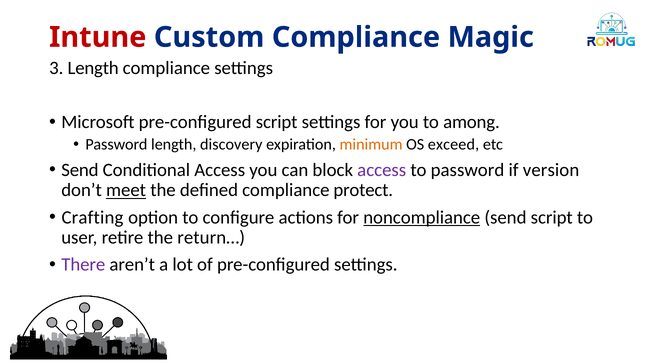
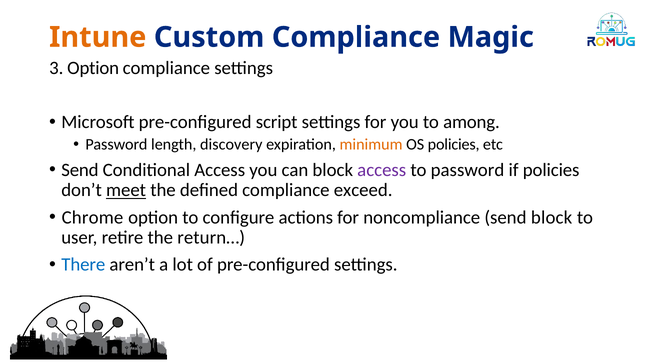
Intune colour: red -> orange
3 Length: Length -> Option
OS exceed: exceed -> policies
if version: version -> policies
protect: protect -> exceed
Crafting: Crafting -> Chrome
noncompliance underline: present -> none
send script: script -> block
There colour: purple -> blue
